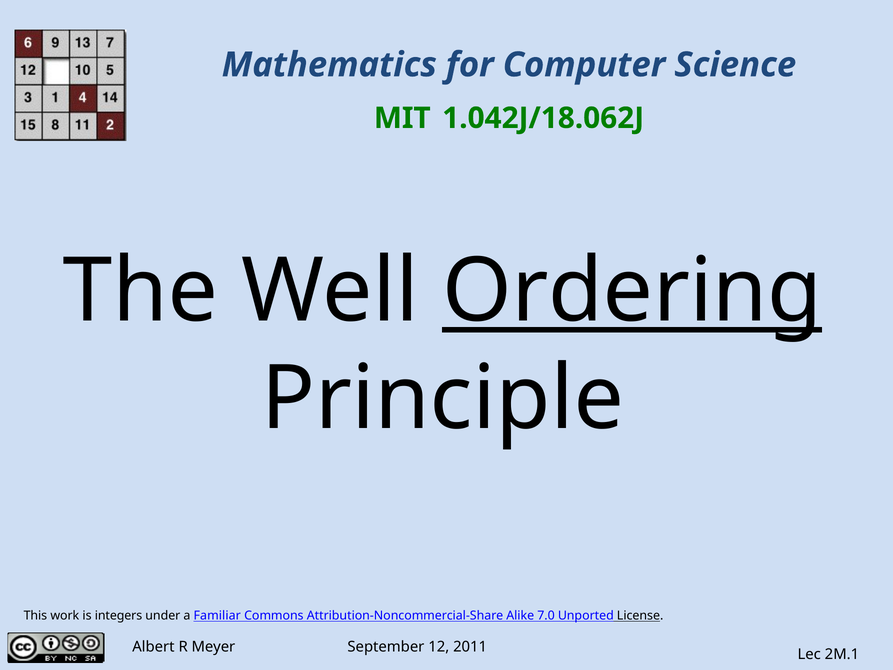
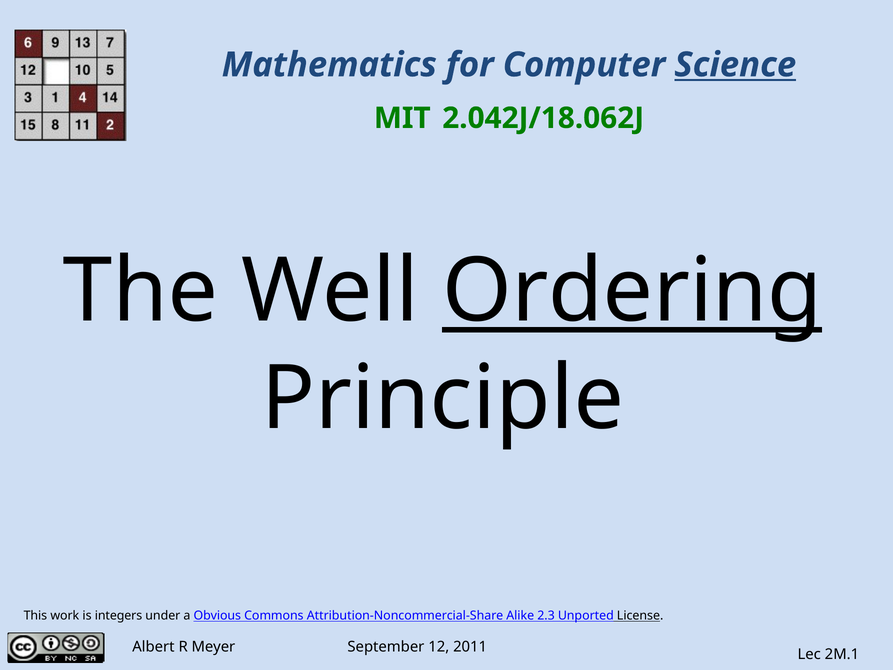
Science underline: none -> present
1.042J/18.062J: 1.042J/18.062J -> 2.042J/18.062J
Familiar: Familiar -> Obvious
7.0: 7.0 -> 2.3
